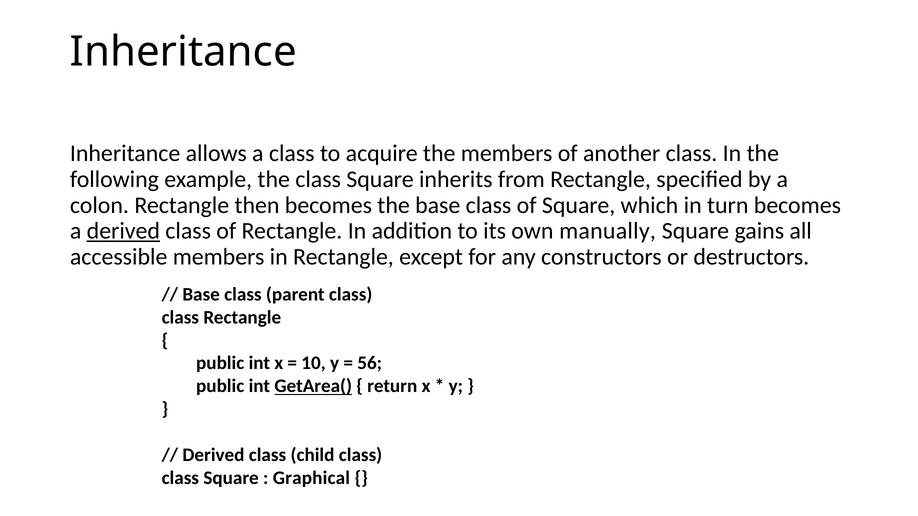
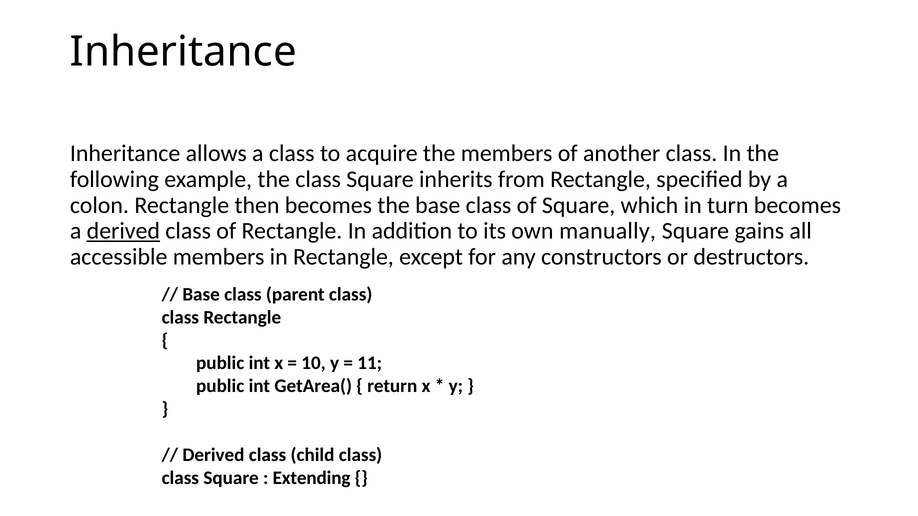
56: 56 -> 11
GetArea( underline: present -> none
Graphical: Graphical -> Extending
